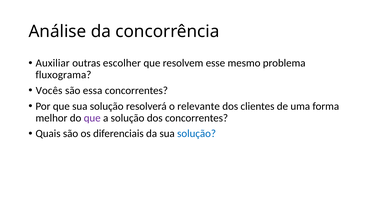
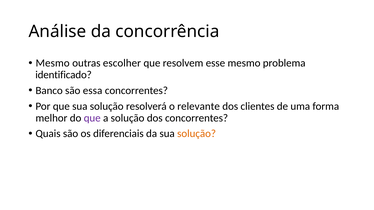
Auxiliar at (53, 63): Auxiliar -> Mesmo
fluxograma: fluxograma -> identificado
Vocês: Vocês -> Banco
solução at (197, 134) colour: blue -> orange
